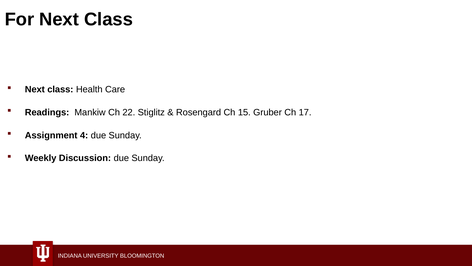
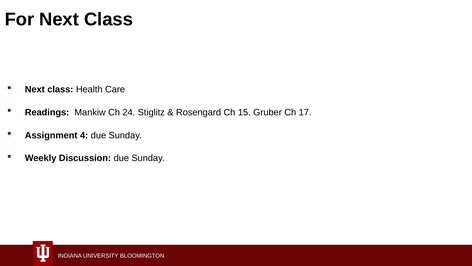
22: 22 -> 24
